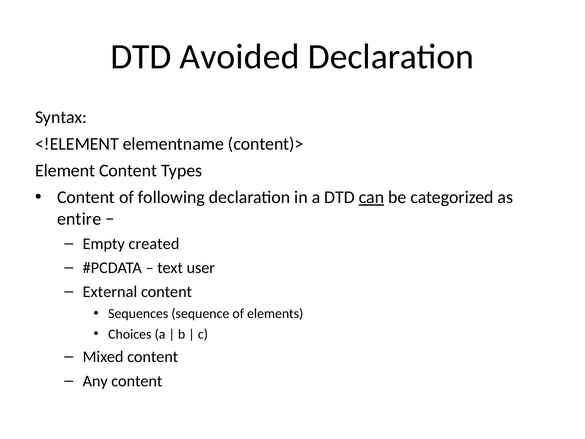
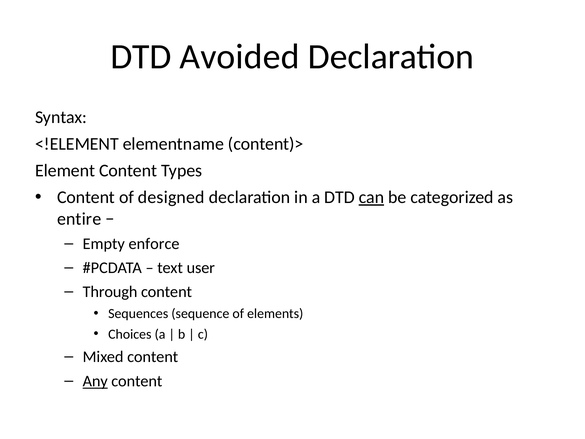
following: following -> designed
created: created -> enforce
External: External -> Through
Any underline: none -> present
